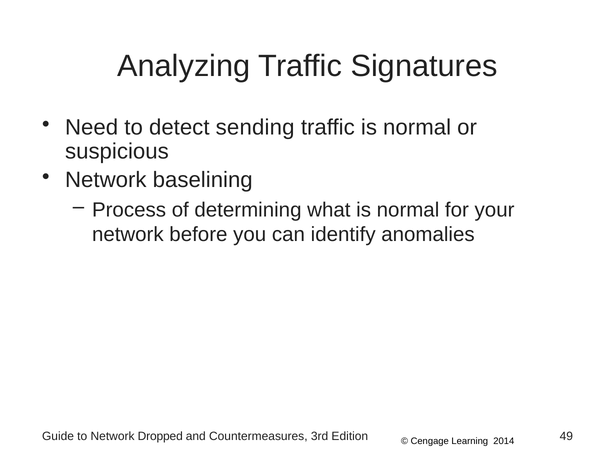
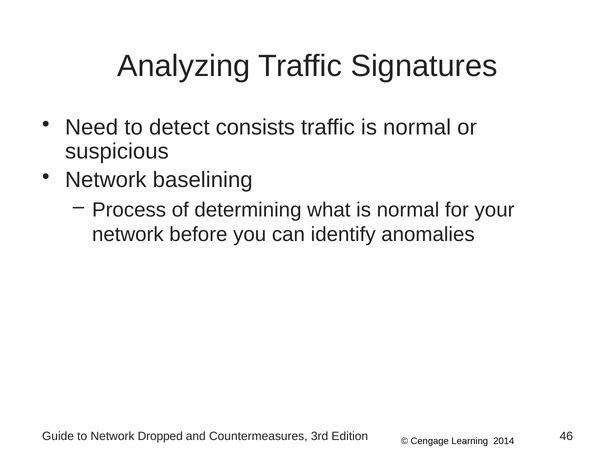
sending: sending -> consists
49: 49 -> 46
